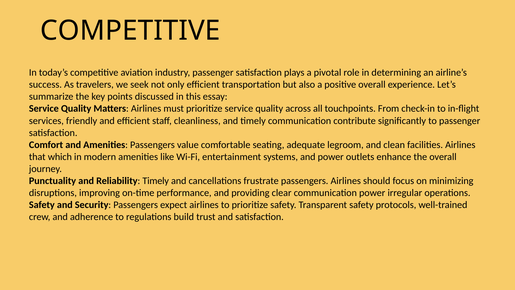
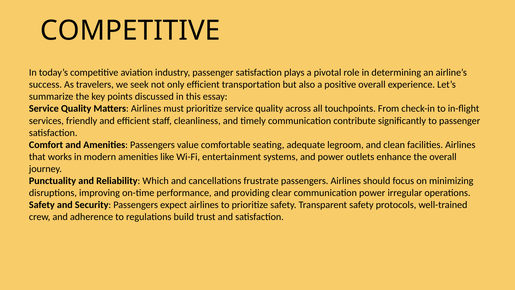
which: which -> works
Reliability Timely: Timely -> Which
